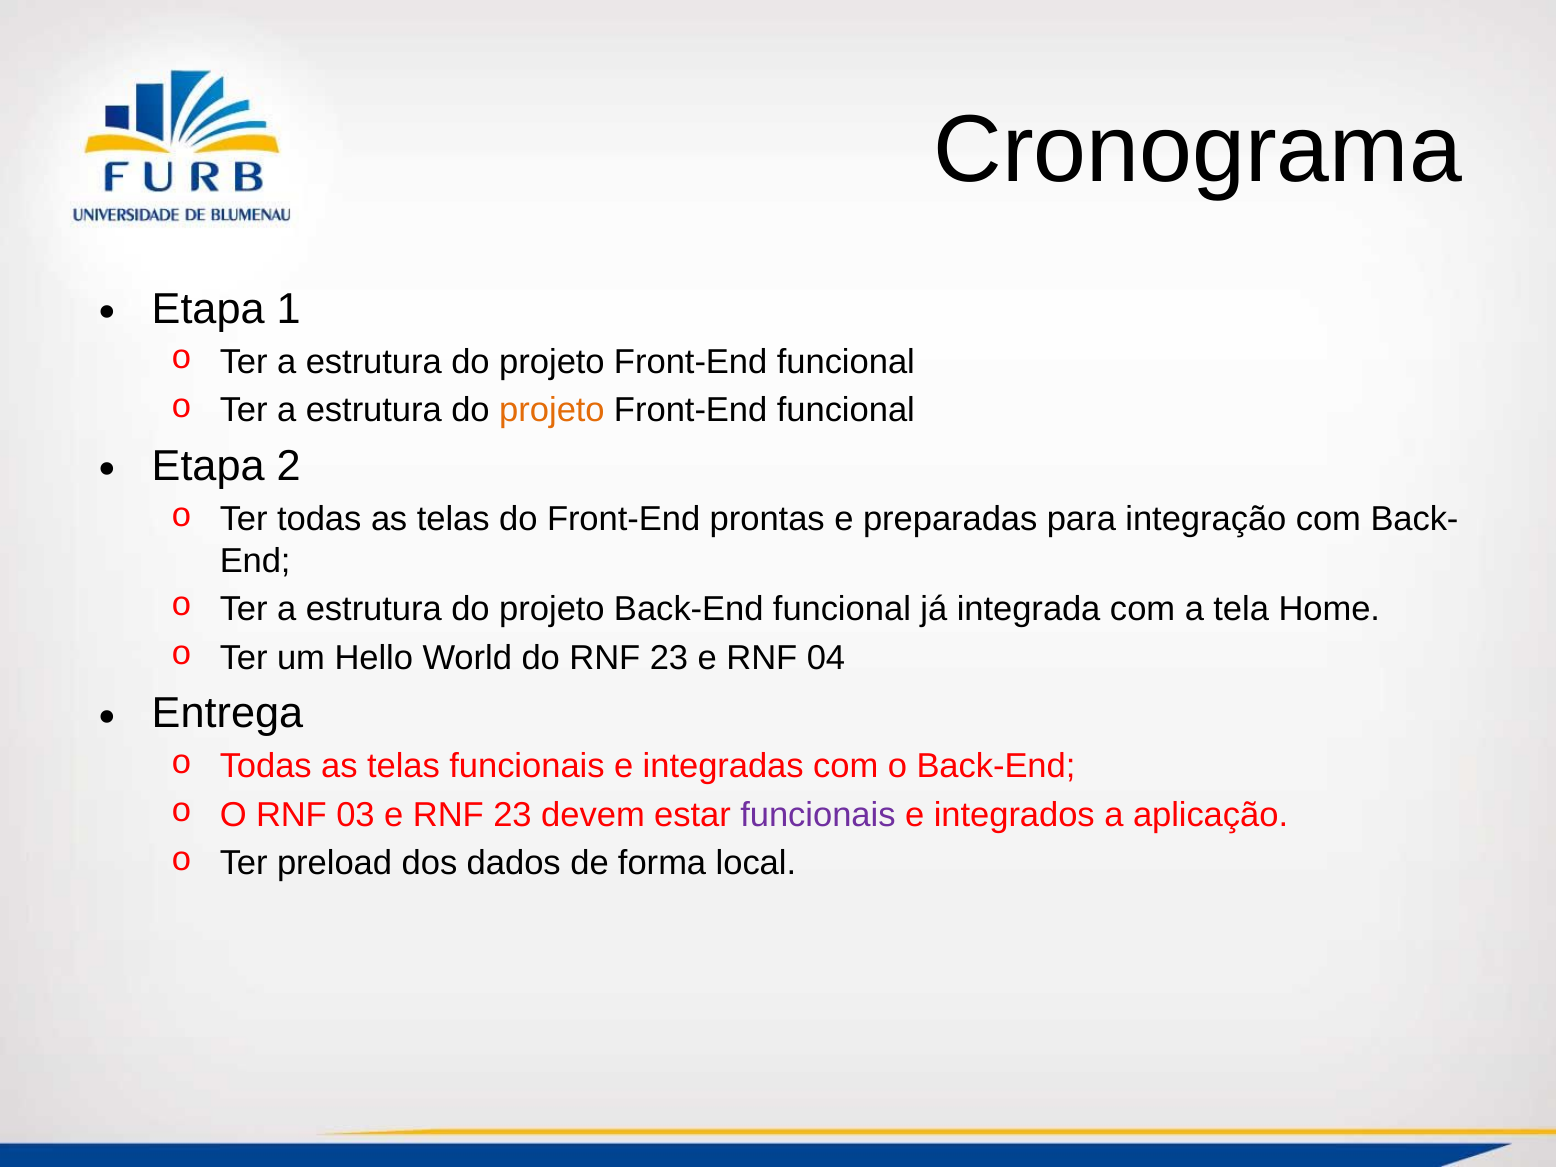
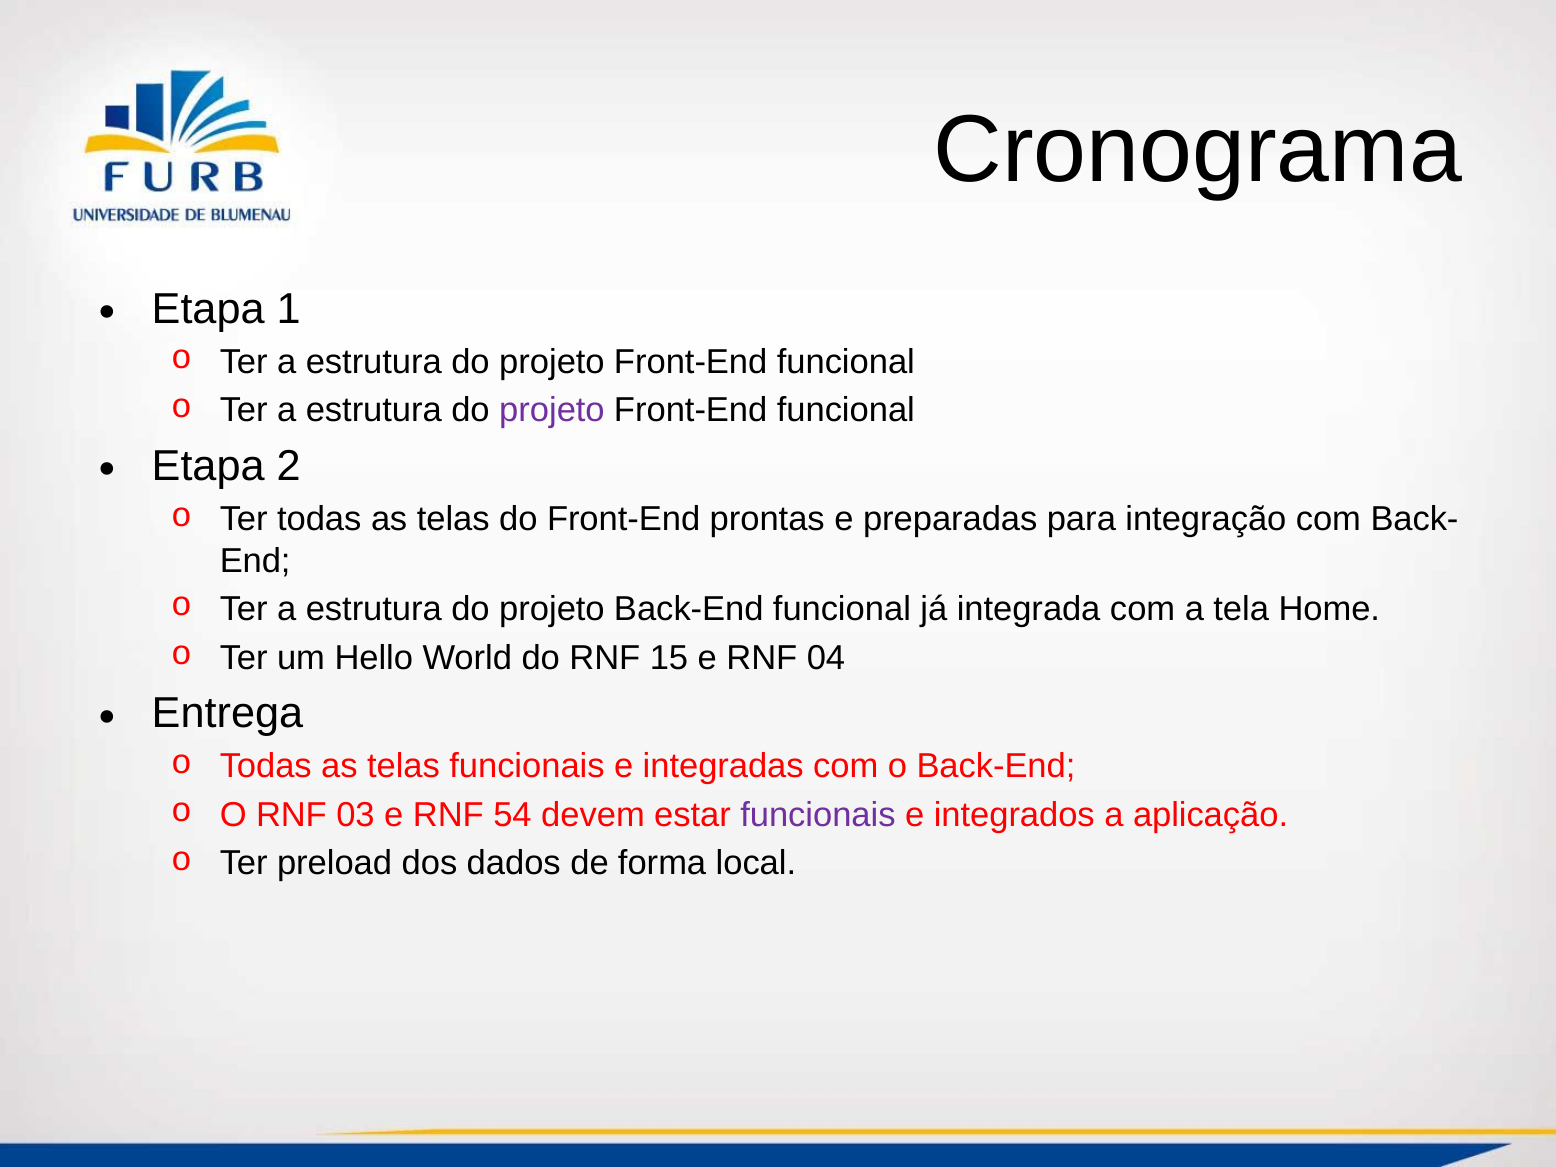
projeto at (552, 410) colour: orange -> purple
do RNF 23: 23 -> 15
e RNF 23: 23 -> 54
